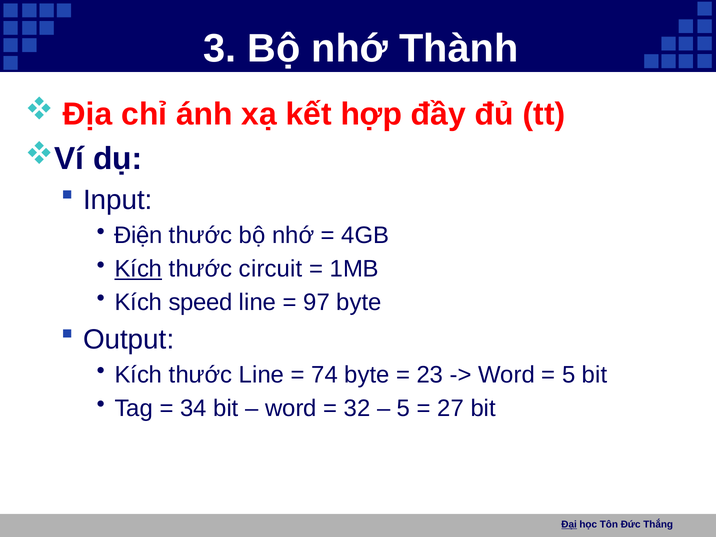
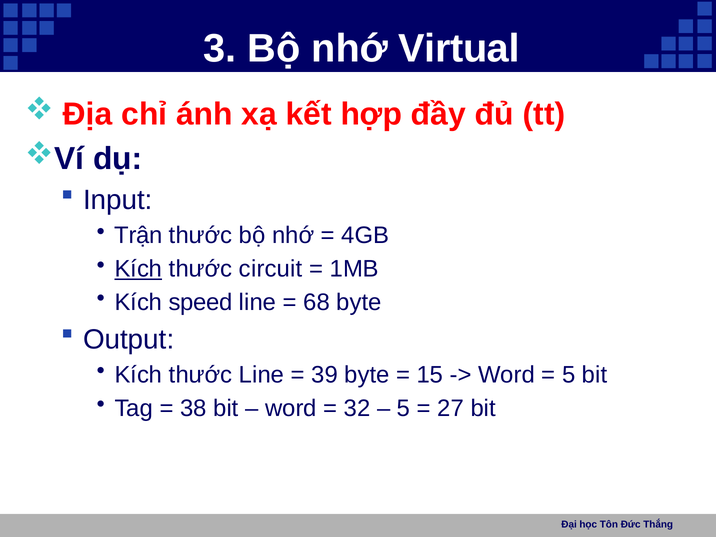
Thành: Thành -> Virtual
Điện: Điện -> Trận
97: 97 -> 68
74: 74 -> 39
23: 23 -> 15
34: 34 -> 38
Đại underline: present -> none
